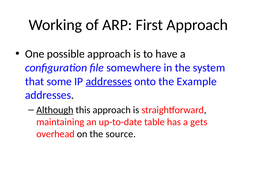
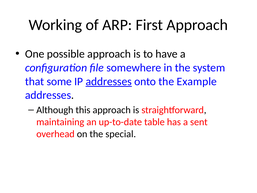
Although underline: present -> none
gets: gets -> sent
source: source -> special
